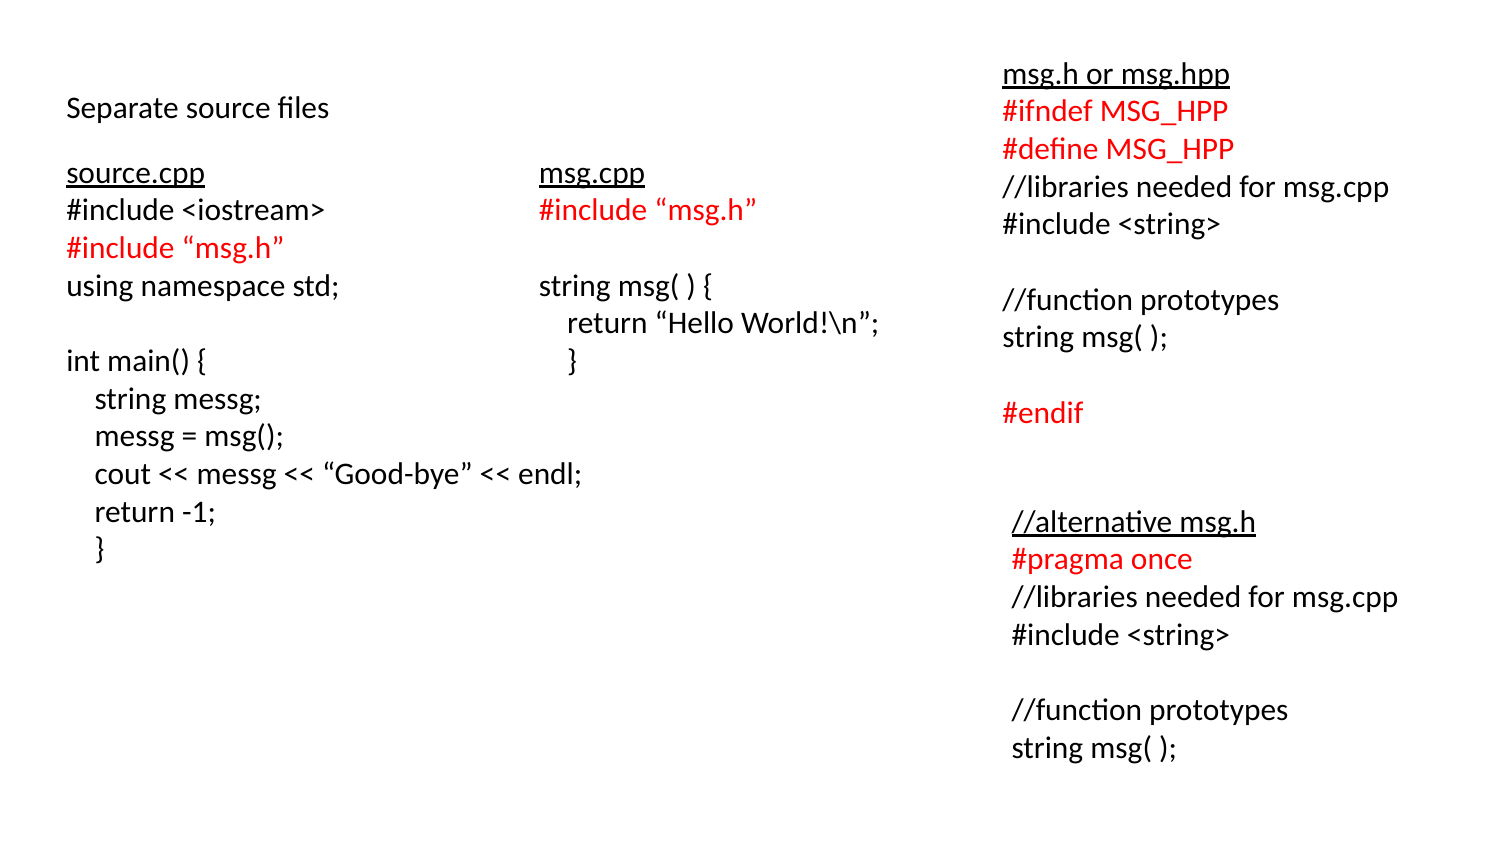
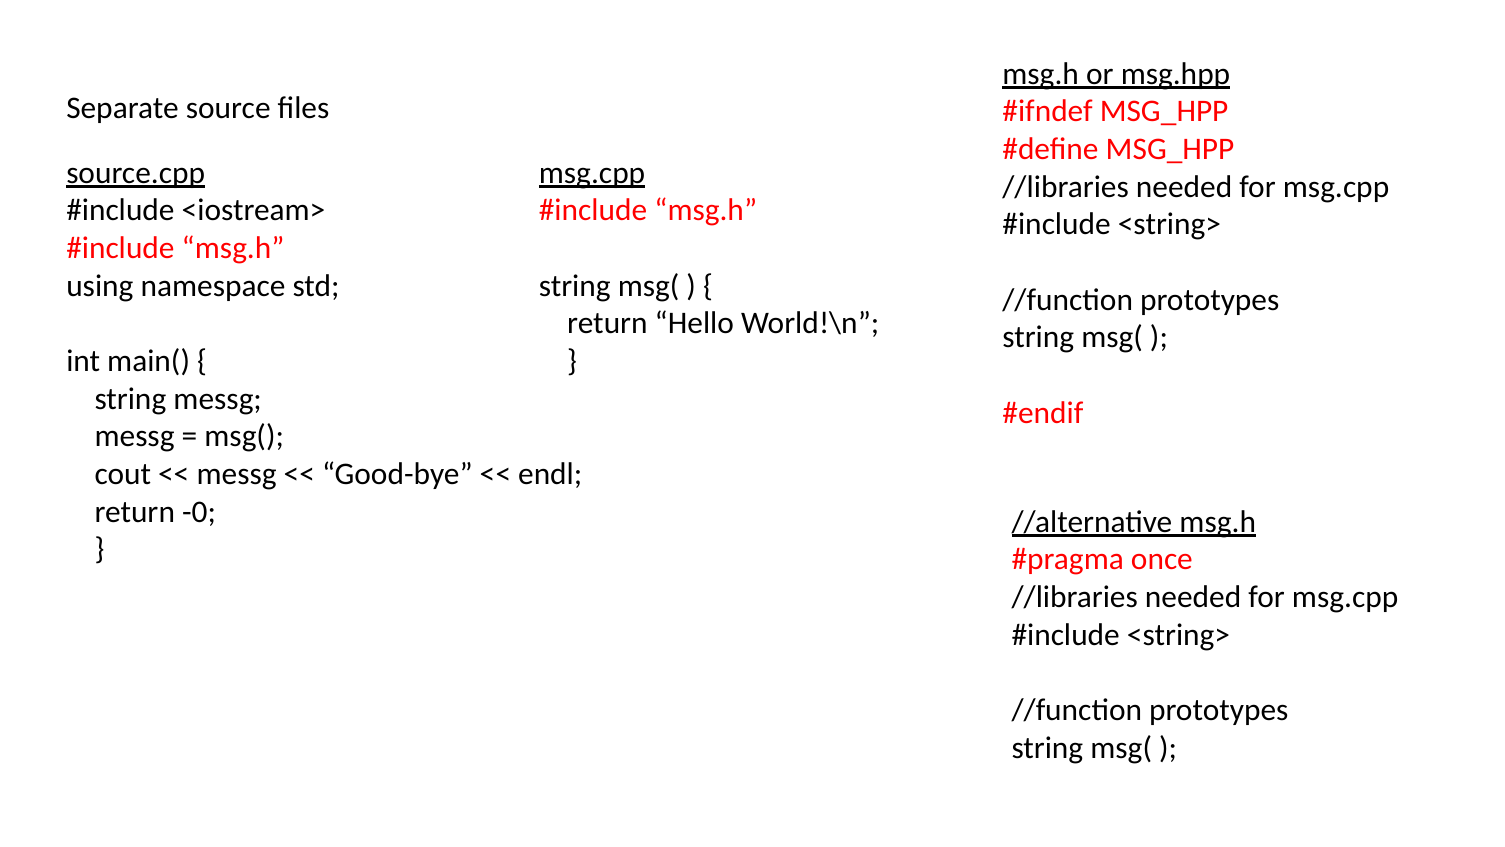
-1: -1 -> -0
